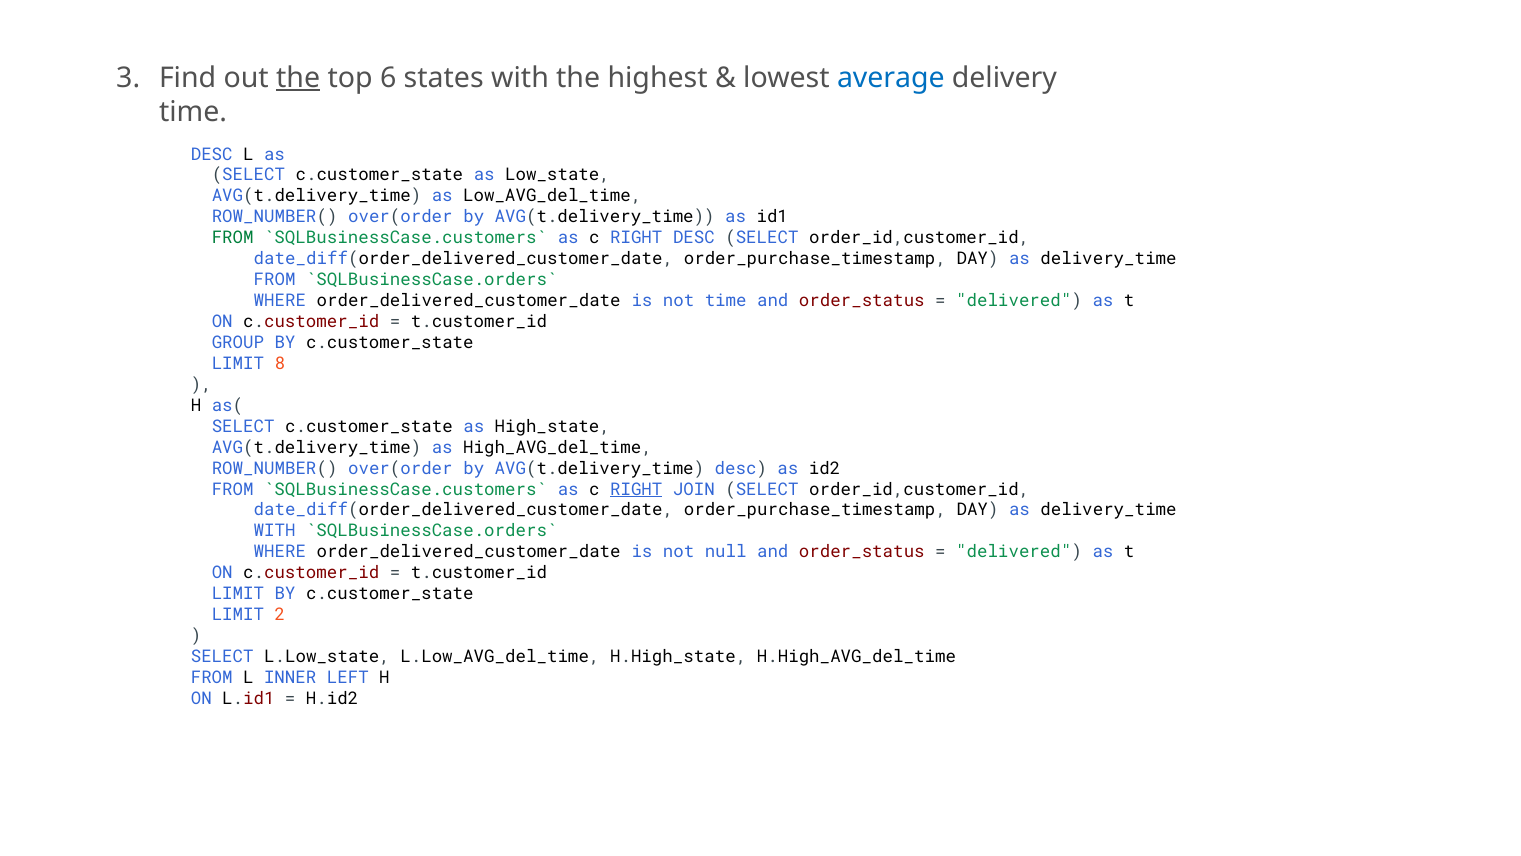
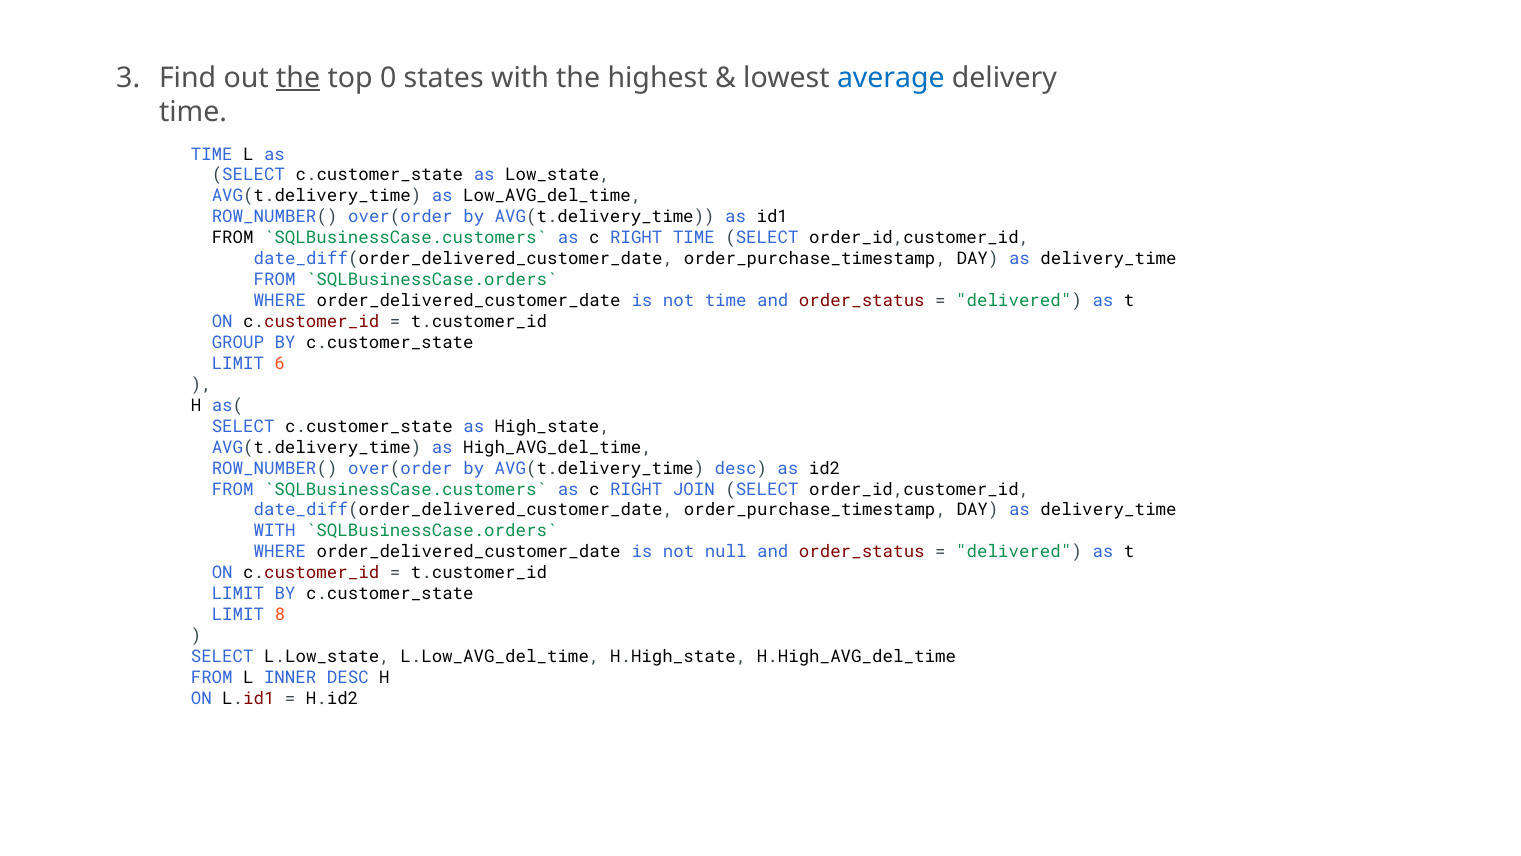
6: 6 -> 0
DESC at (212, 154): DESC -> TIME
FROM at (233, 238) colour: green -> black
RIGHT DESC: DESC -> TIME
8: 8 -> 6
RIGHT at (636, 489) underline: present -> none
2: 2 -> 8
INNER LEFT: LEFT -> DESC
